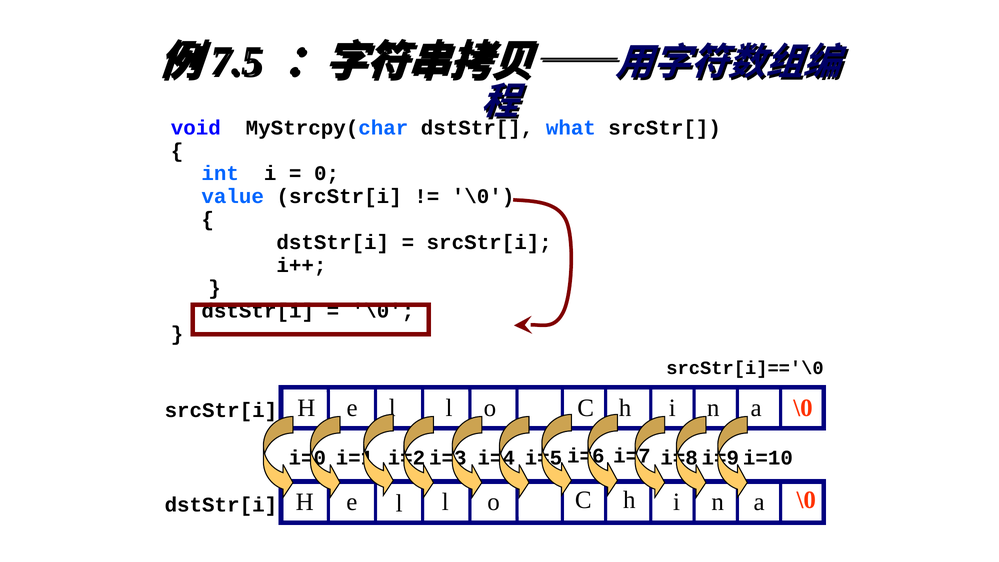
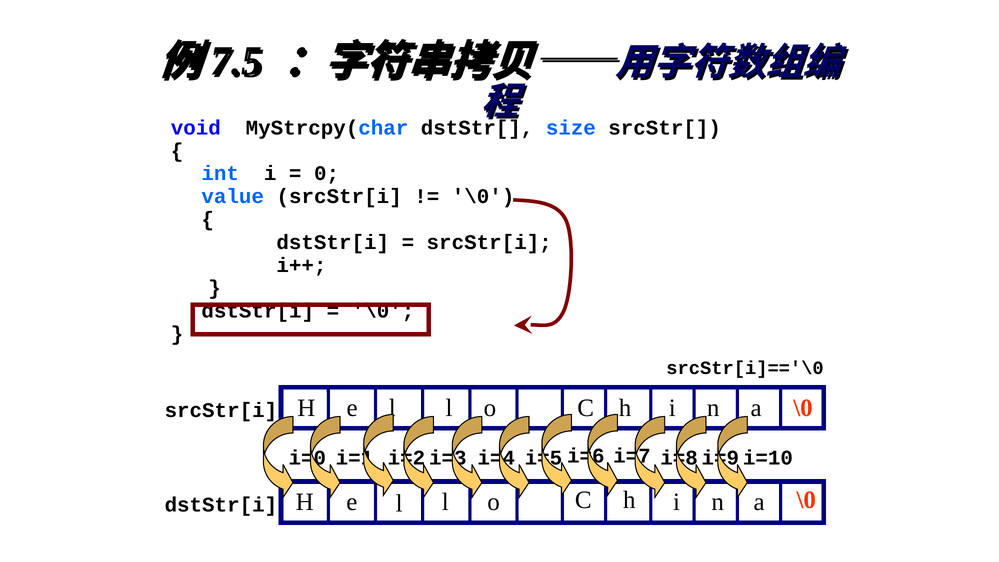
what: what -> size
